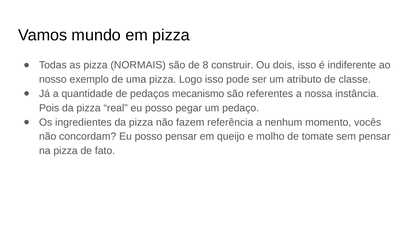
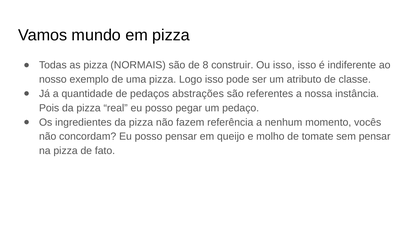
Ou dois: dois -> isso
mecanismo: mecanismo -> abstrações
